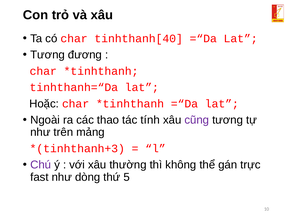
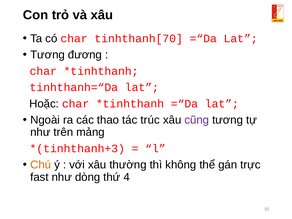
tinhthanh[40: tinhthanh[40 -> tinhthanh[70
tính: tính -> trúc
Chú colour: purple -> orange
5: 5 -> 4
